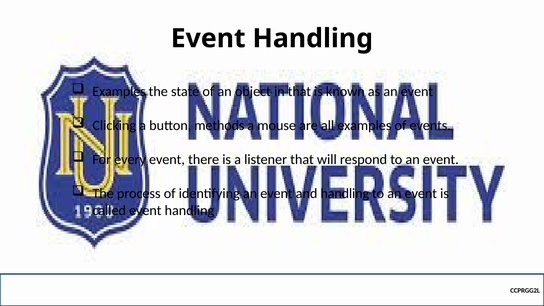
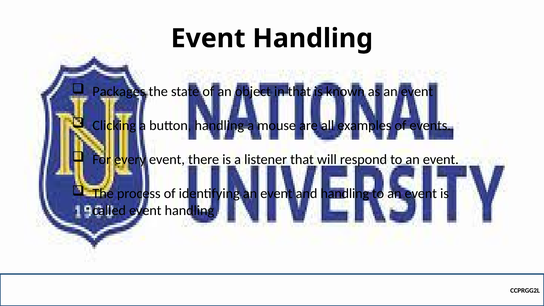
Examples at (119, 91): Examples -> Packages
button methods: methods -> handling
